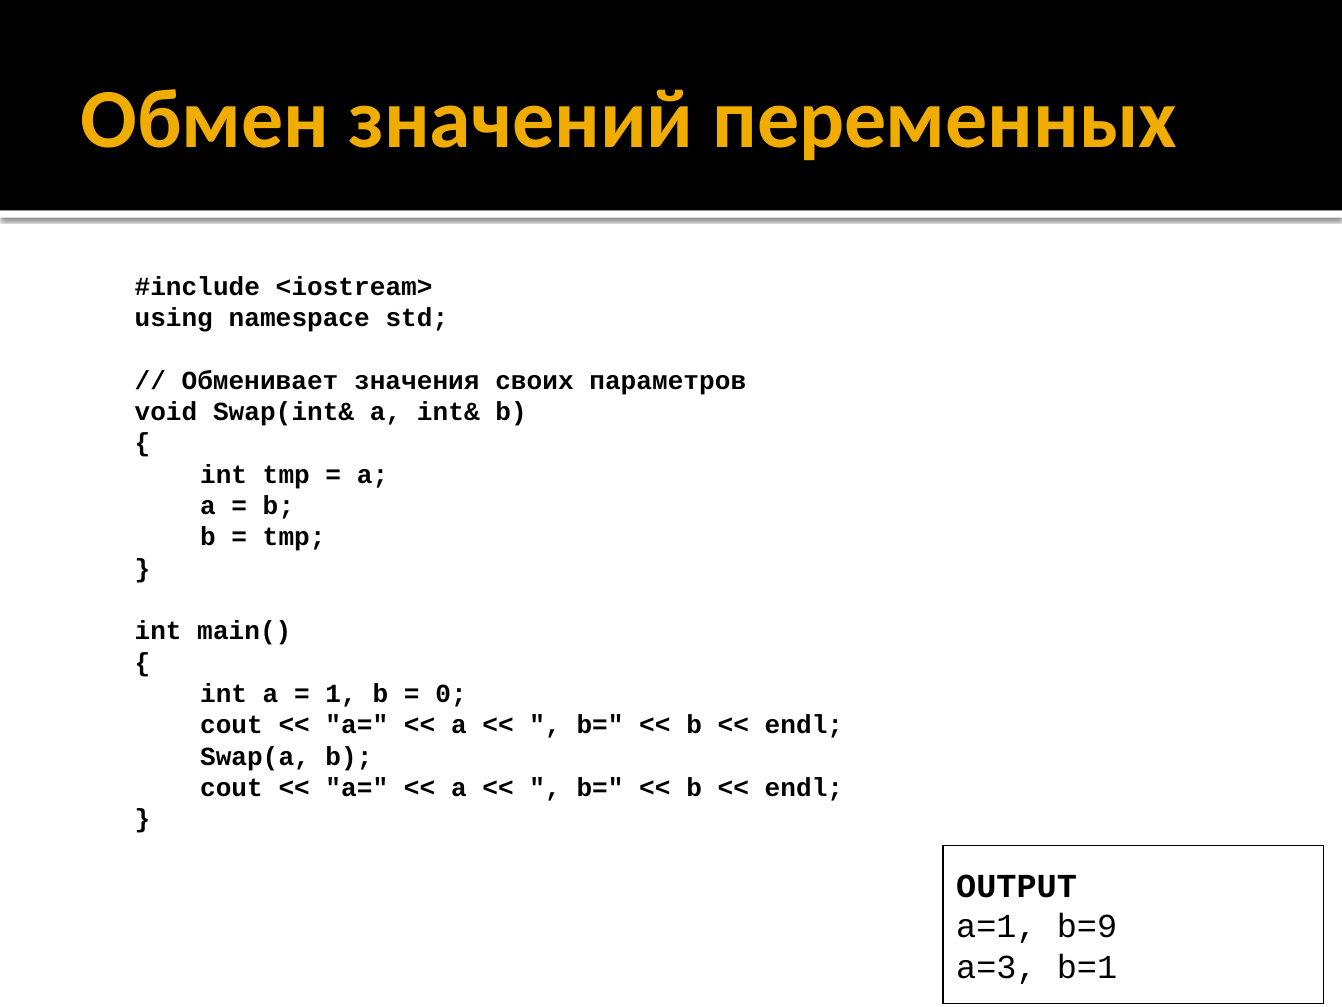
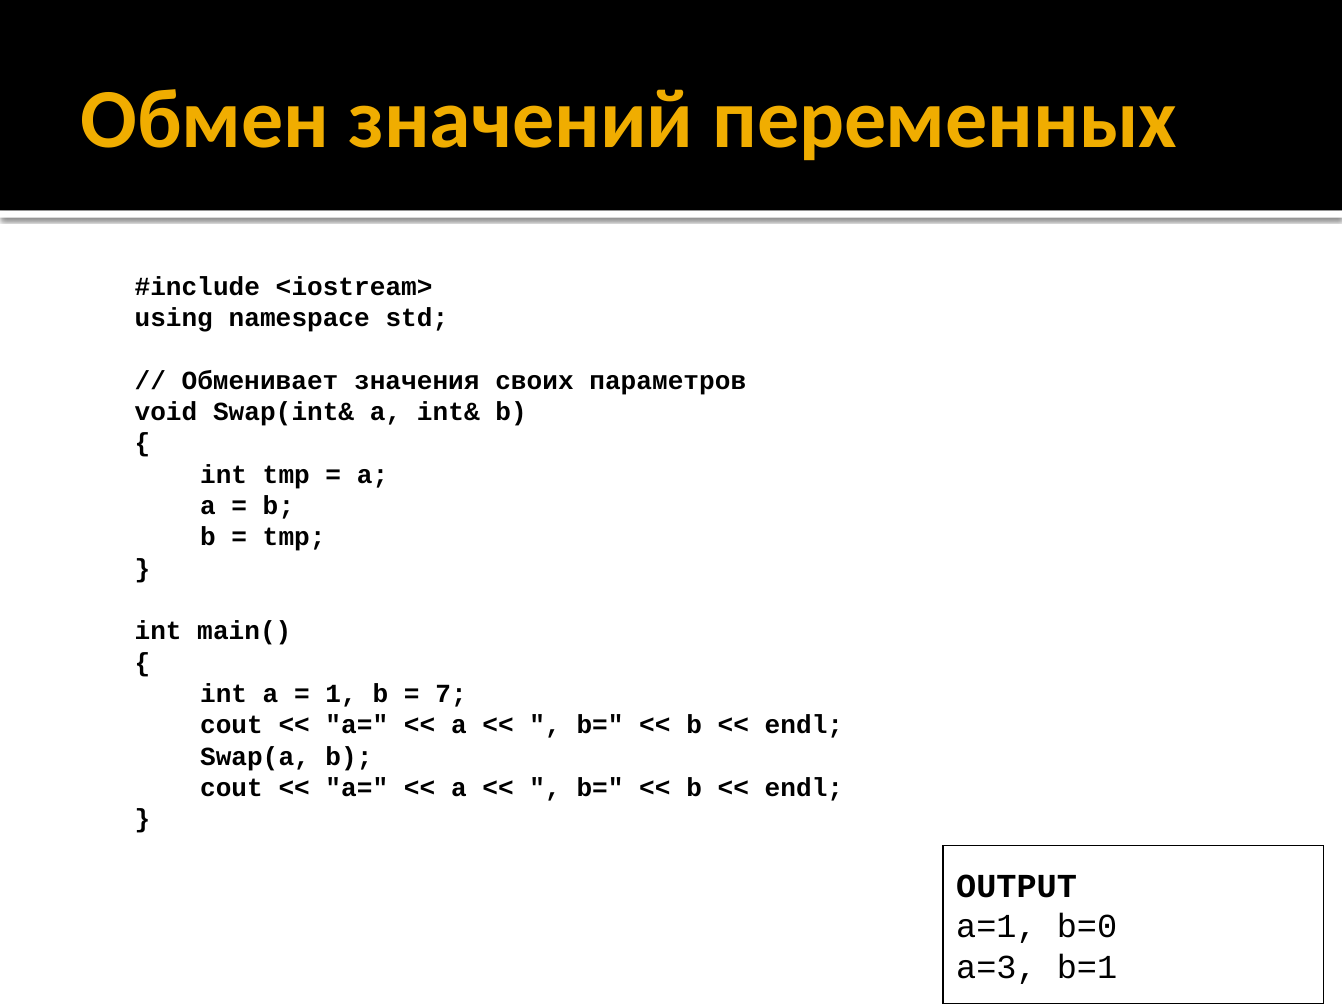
0: 0 -> 7
b=9: b=9 -> b=0
